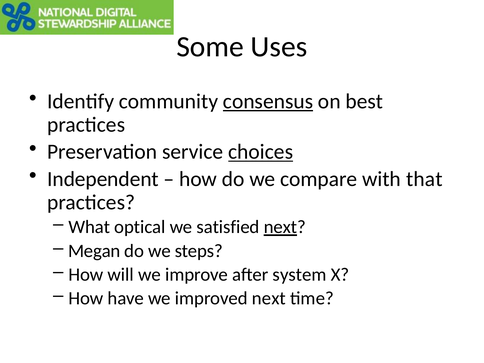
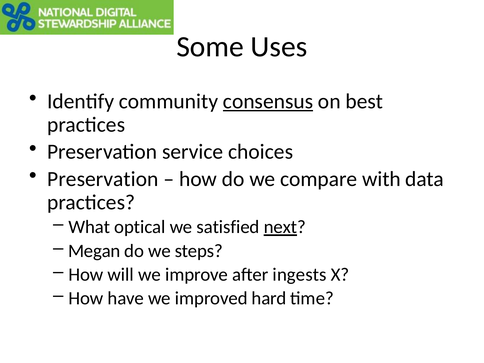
choices underline: present -> none
Independent at (103, 179): Independent -> Preservation
that: that -> data
system: system -> ingests
improved next: next -> hard
